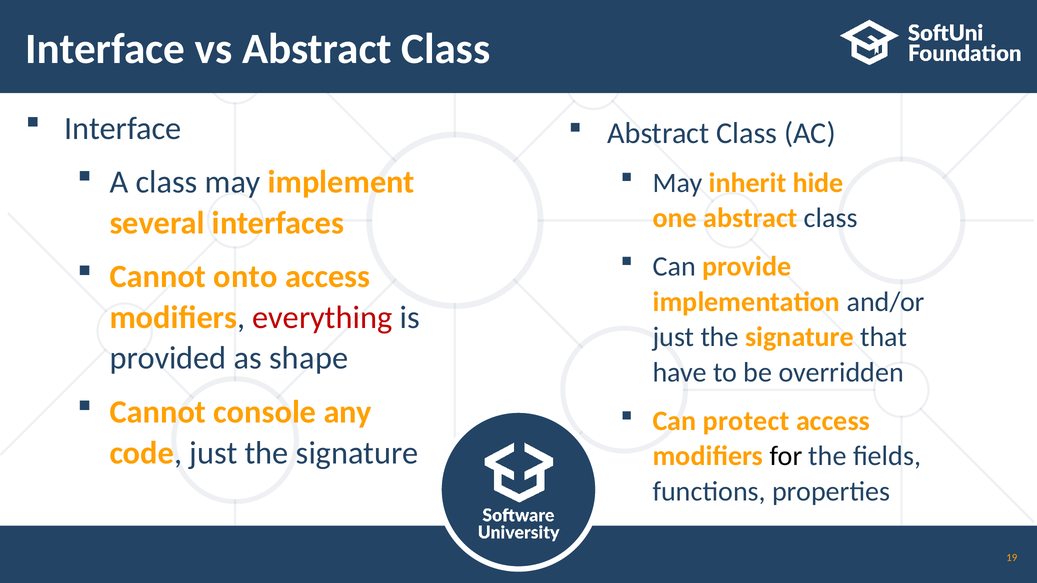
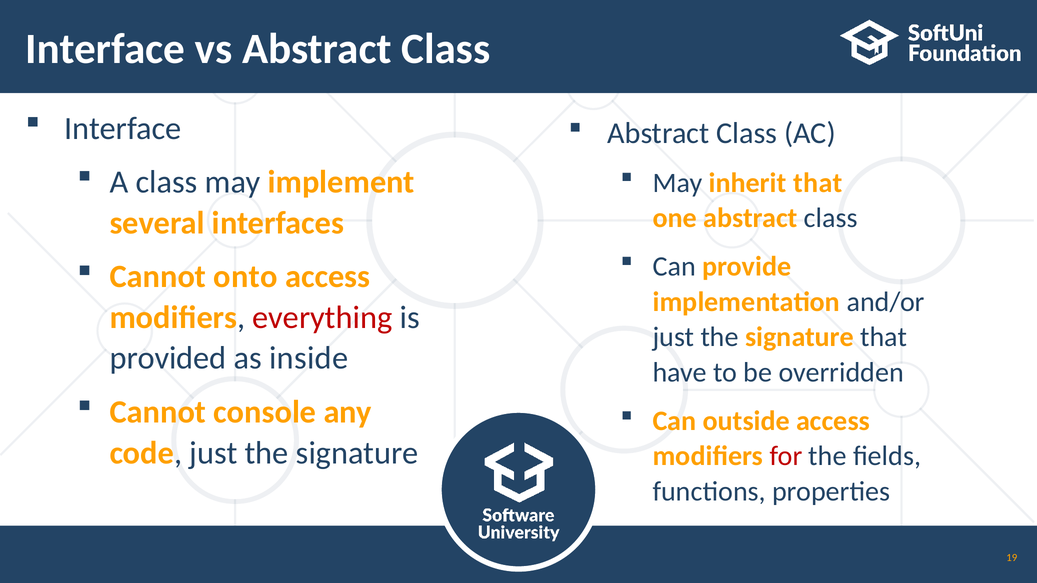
inherit hide: hide -> that
shape: shape -> inside
protect: protect -> outside
for colour: black -> red
